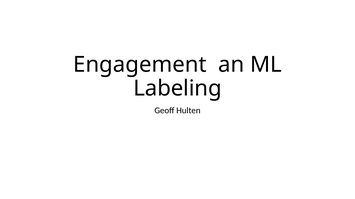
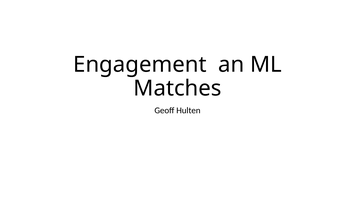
Labeling: Labeling -> Matches
